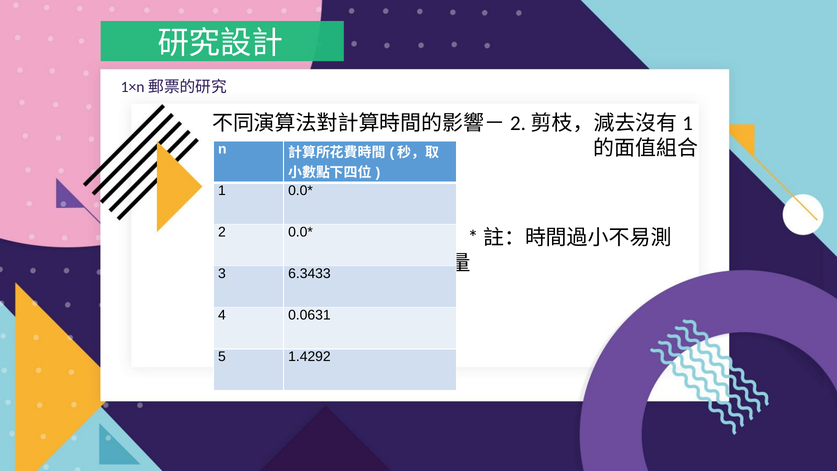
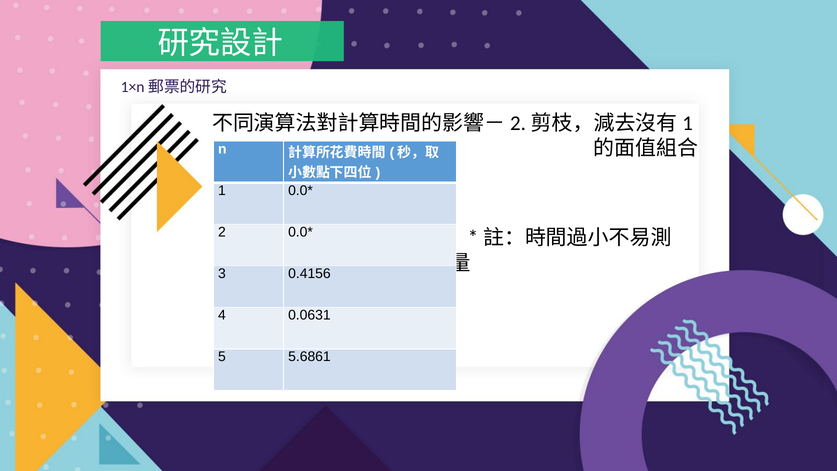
6.3433: 6.3433 -> 0.4156
1.4292: 1.4292 -> 5.6861
